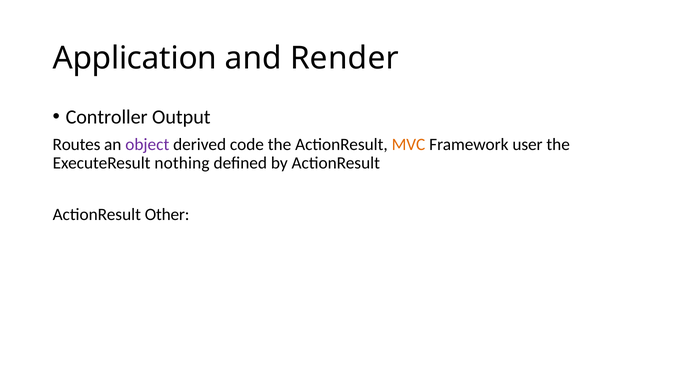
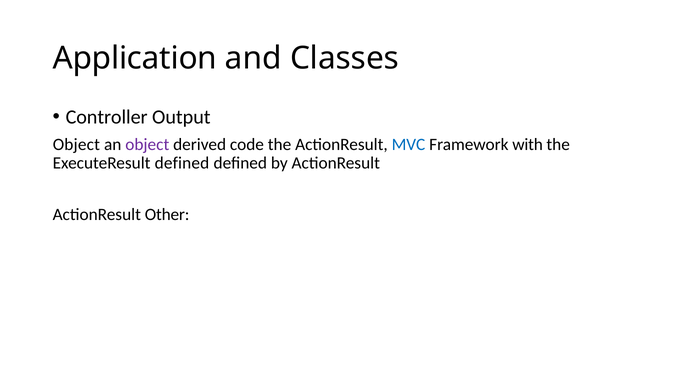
Render: Render -> Classes
Routes at (77, 144): Routes -> Object
MVC colour: orange -> blue
user: user -> with
ExecuteResult nothing: nothing -> defined
